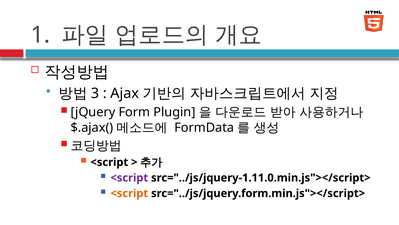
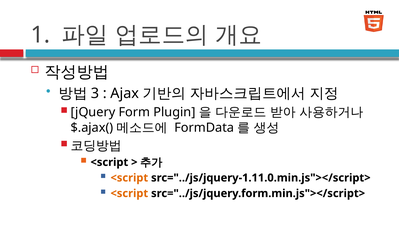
<script at (129, 177) colour: purple -> orange
